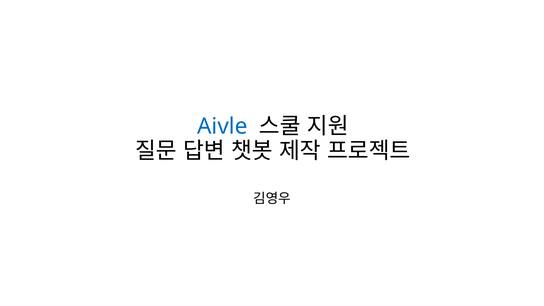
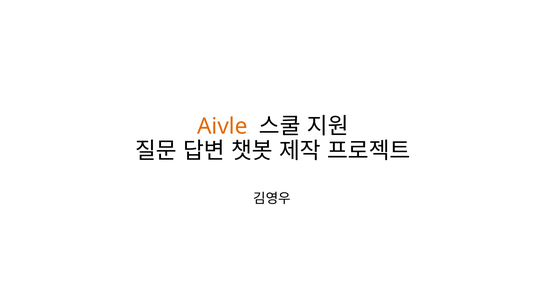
Aivle colour: blue -> orange
